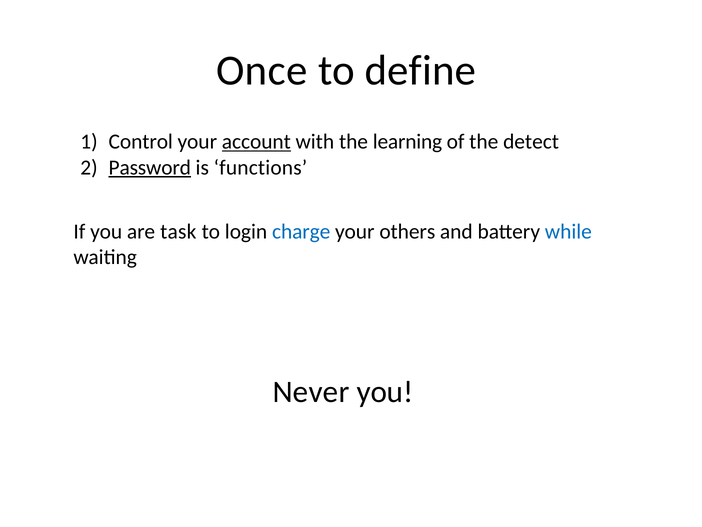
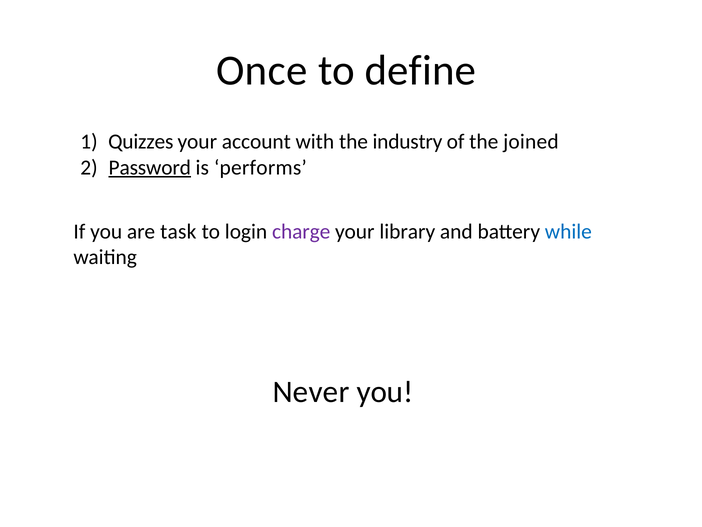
Control: Control -> Quizzes
account underline: present -> none
learning: learning -> industry
detect: detect -> joined
functions: functions -> performs
charge colour: blue -> purple
others: others -> library
